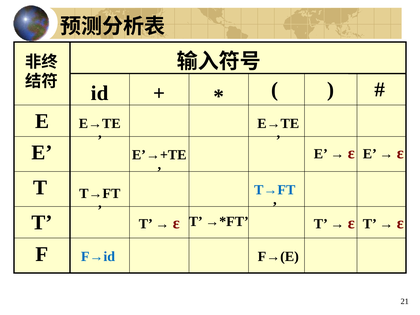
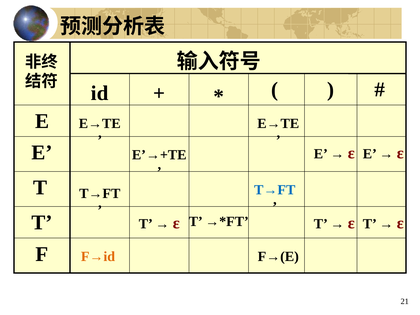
F→id colour: blue -> orange
